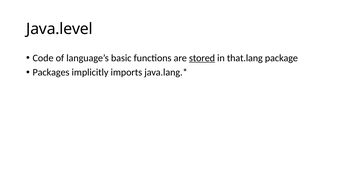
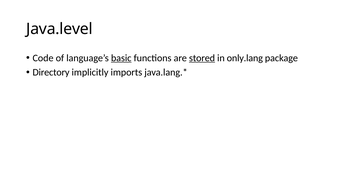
basic underline: none -> present
that.lang: that.lang -> only.lang
Packages: Packages -> Directory
